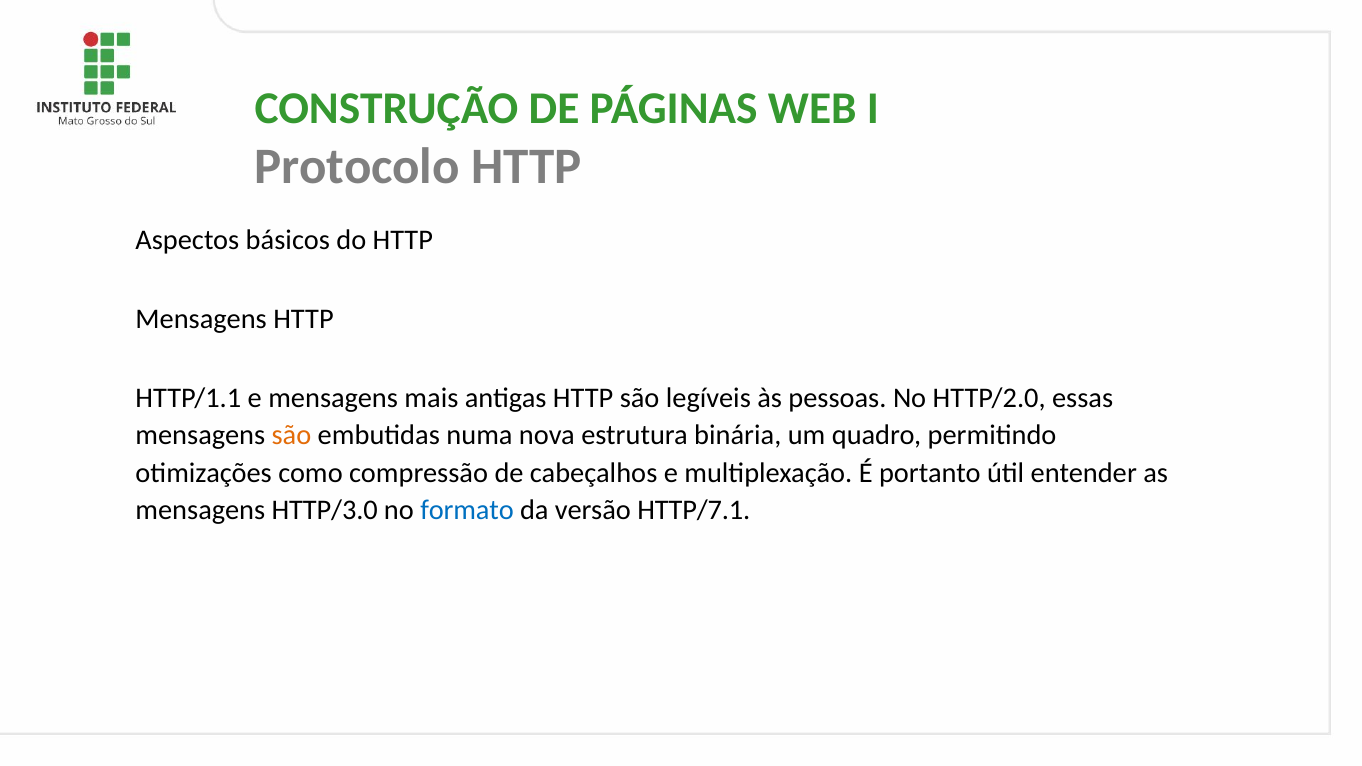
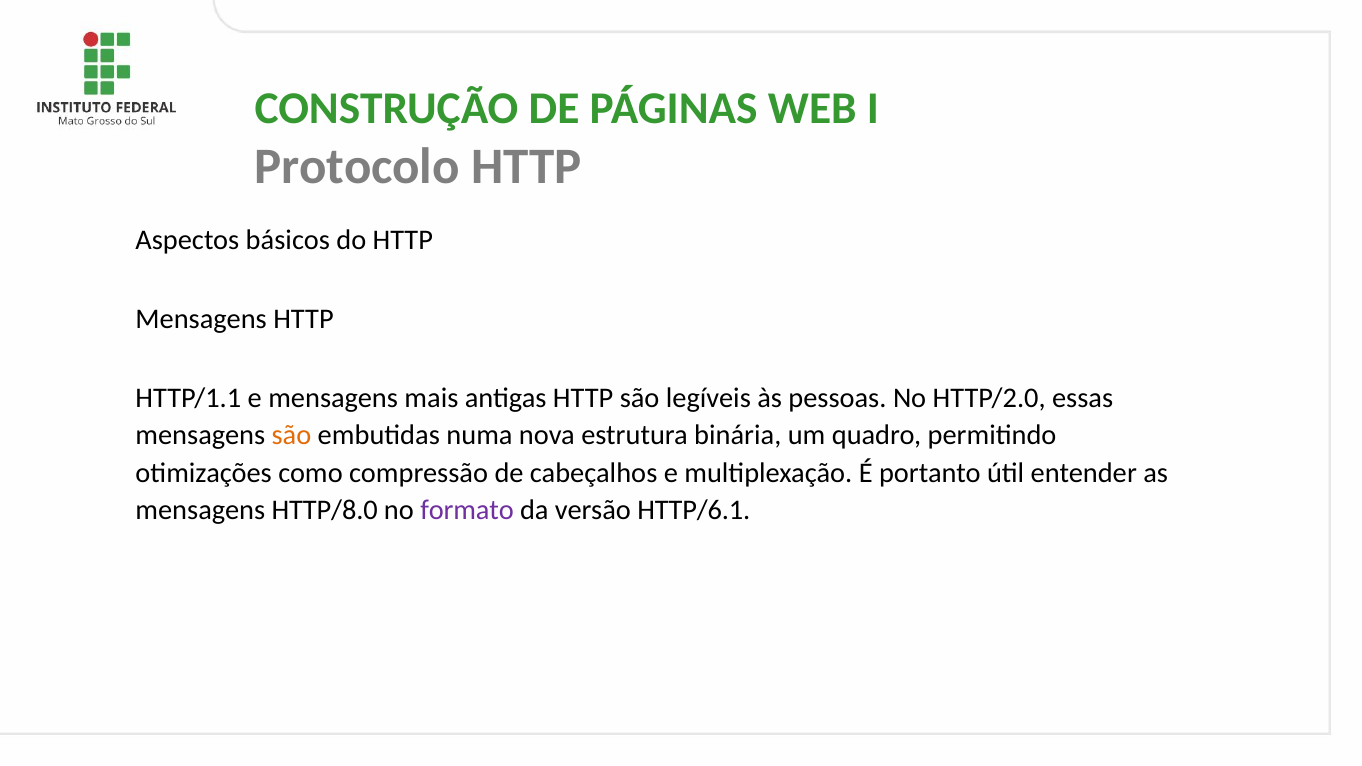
HTTP/3.0: HTTP/3.0 -> HTTP/8.0
formato colour: blue -> purple
HTTP/7.1: HTTP/7.1 -> HTTP/6.1
